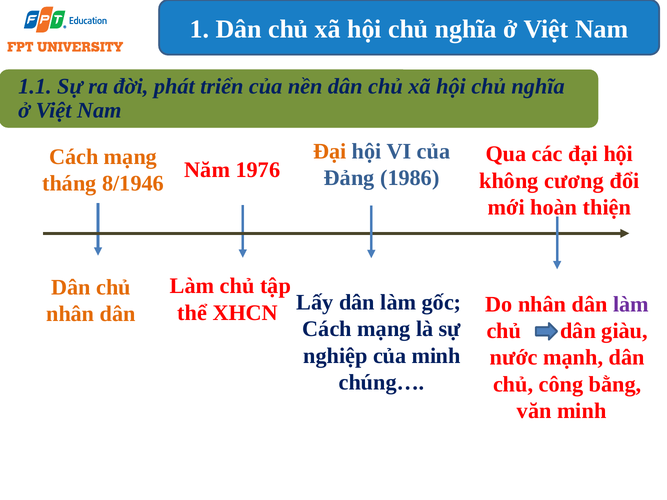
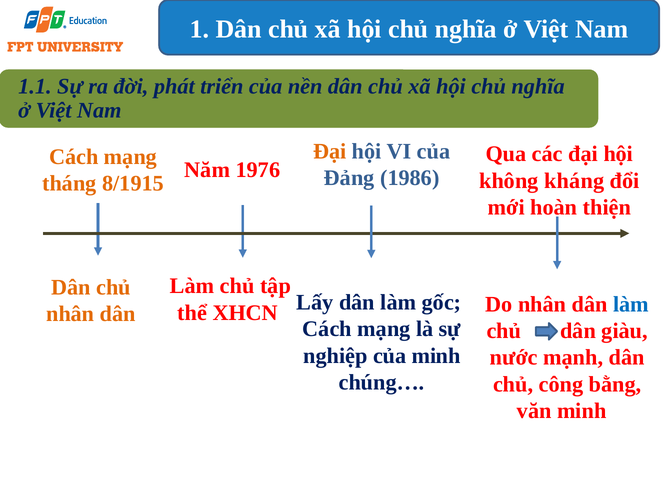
cương: cương -> kháng
8/1946: 8/1946 -> 8/1915
làm at (631, 304) colour: purple -> blue
